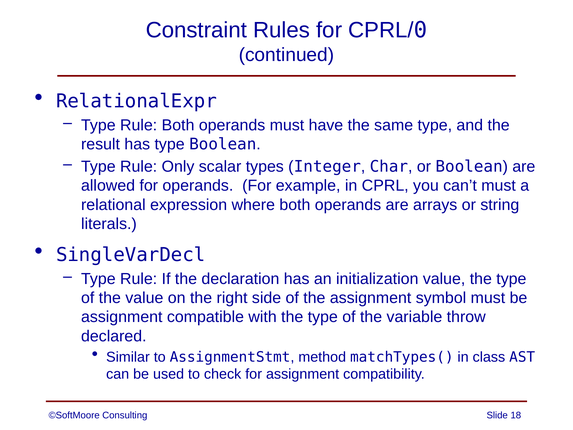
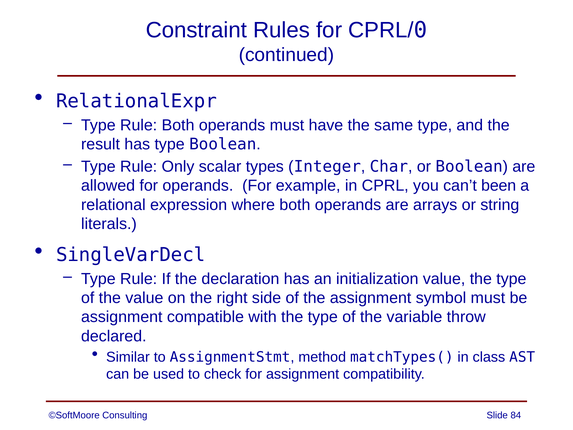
can’t must: must -> been
18: 18 -> 84
